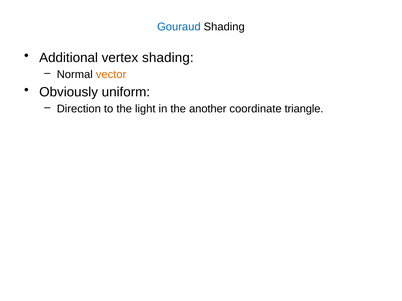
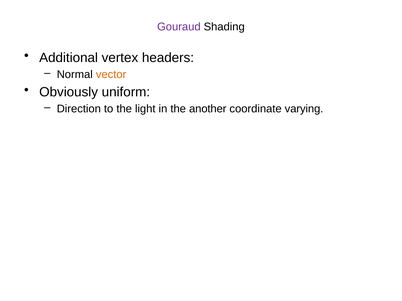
Gouraud colour: blue -> purple
vertex shading: shading -> headers
triangle: triangle -> varying
